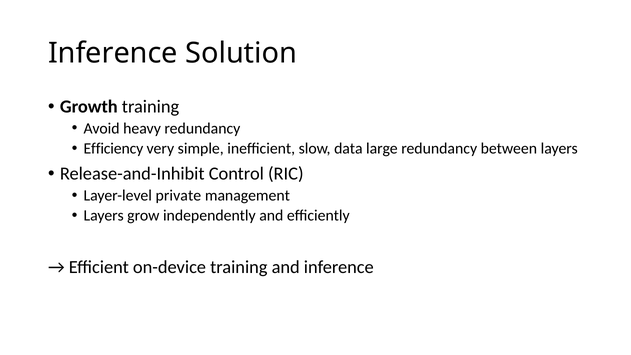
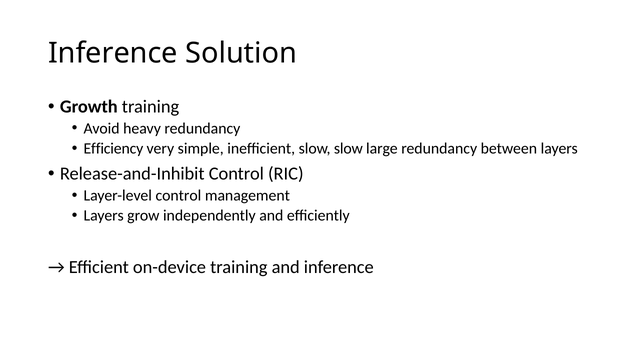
slow data: data -> slow
Layer-level private: private -> control
